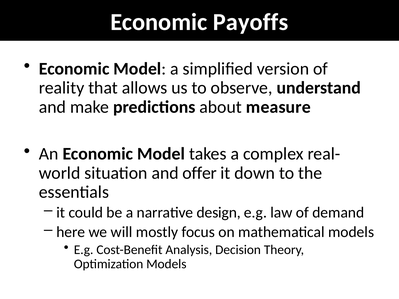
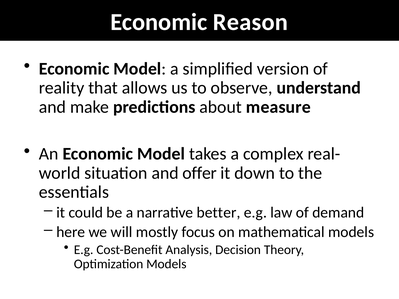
Payoffs: Payoffs -> Reason
design: design -> better
